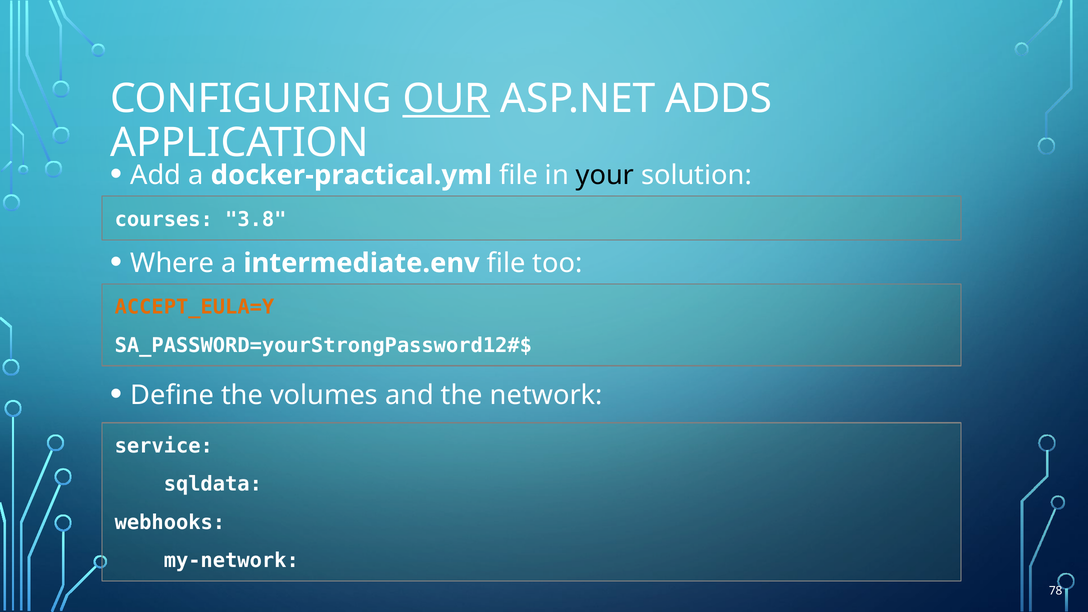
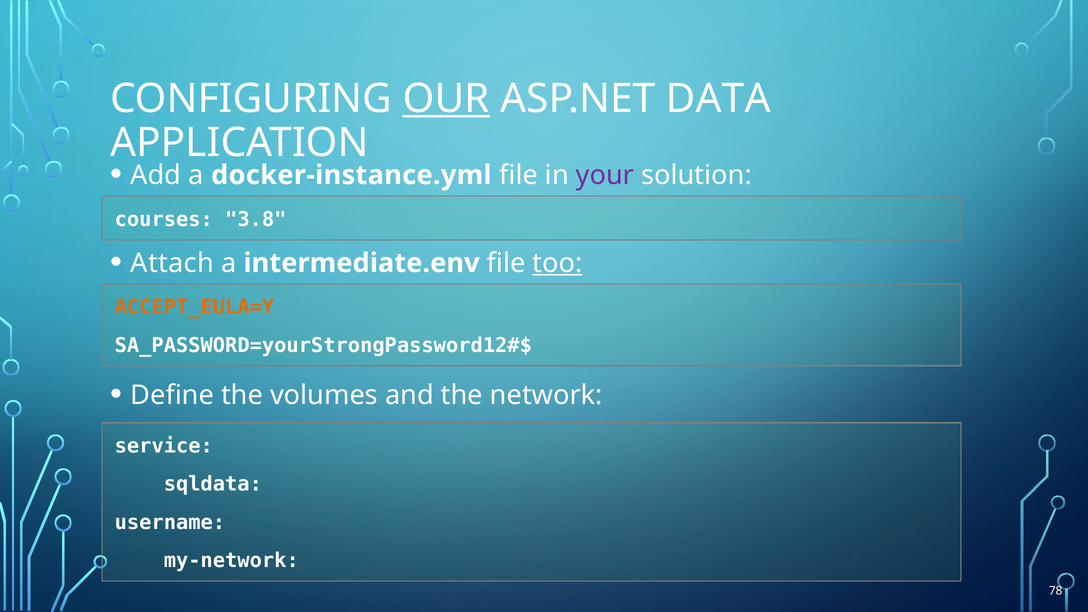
ADDS: ADDS -> DATA
docker-practical.yml: docker-practical.yml -> docker-instance.yml
your colour: black -> purple
Where: Where -> Attach
too underline: none -> present
webhooks: webhooks -> username
